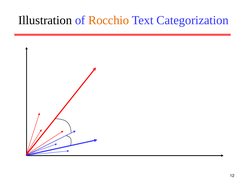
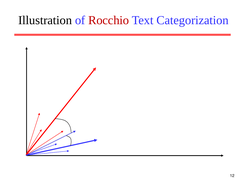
Rocchio colour: orange -> red
